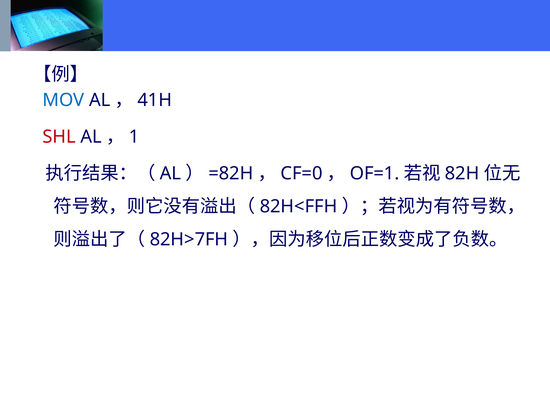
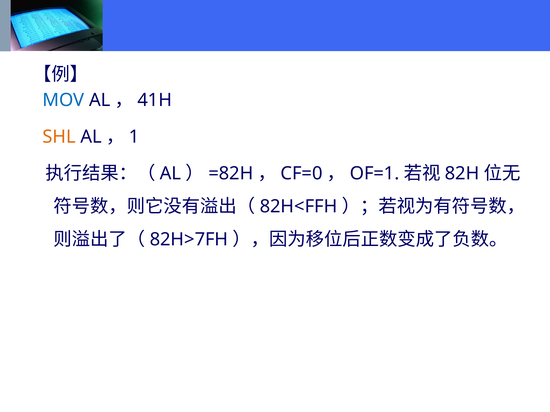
SHL colour: red -> orange
